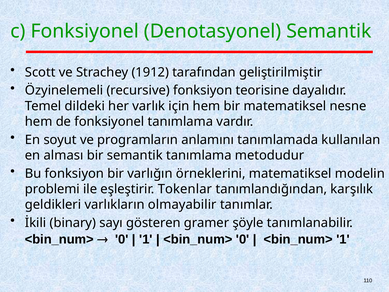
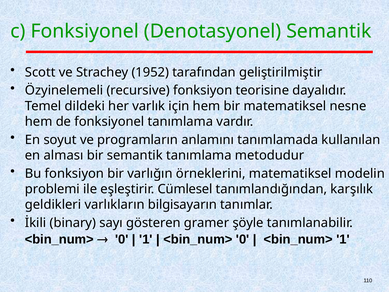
1912: 1912 -> 1952
Tokenlar: Tokenlar -> Cümlesel
olmayabilir: olmayabilir -> bilgisayarın
